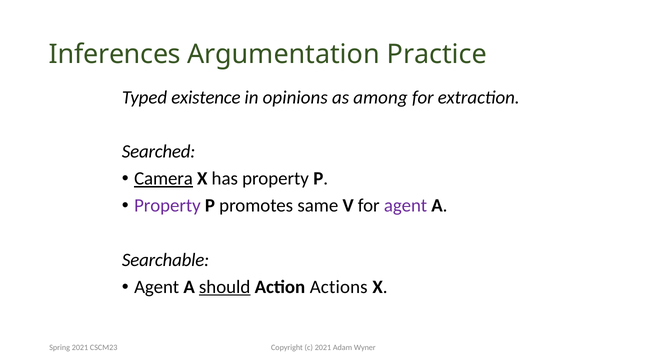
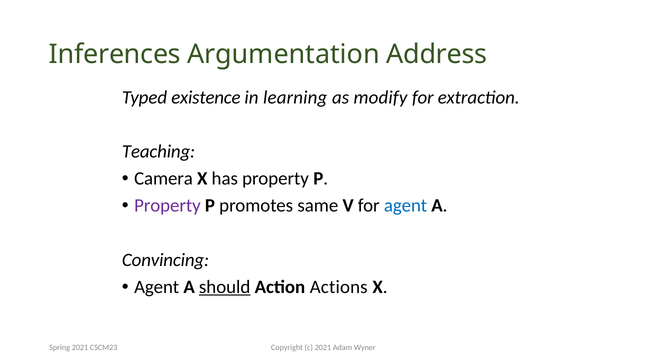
Practice: Practice -> Address
opinions: opinions -> learning
among: among -> modify
Searched: Searched -> Teaching
Camera underline: present -> none
agent at (406, 206) colour: purple -> blue
Searchable: Searchable -> Convincing
